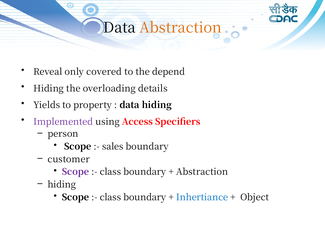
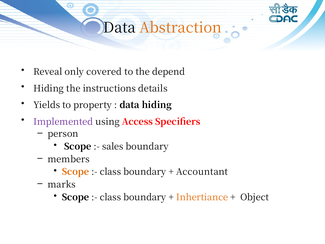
overloading: overloading -> instructions
customer: customer -> members
Scope at (75, 172) colour: purple -> orange
Abstraction at (202, 172): Abstraction -> Accountant
hiding at (62, 184): hiding -> marks
Inhertiance colour: blue -> orange
